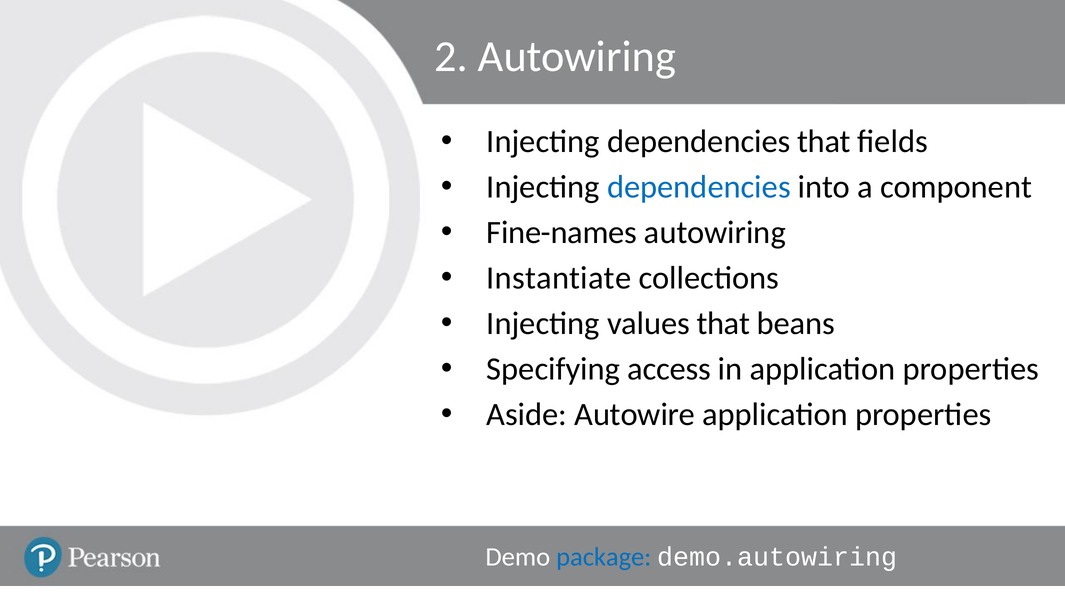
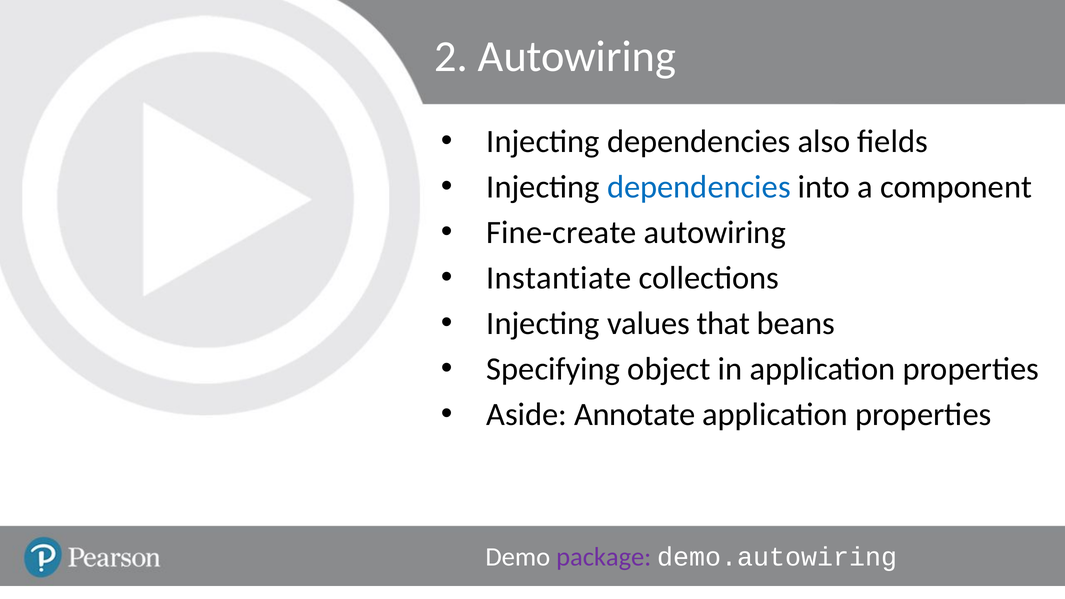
dependencies that: that -> also
Fine-names: Fine-names -> Fine-create
access: access -> object
Autowire: Autowire -> Annotate
package colour: blue -> purple
